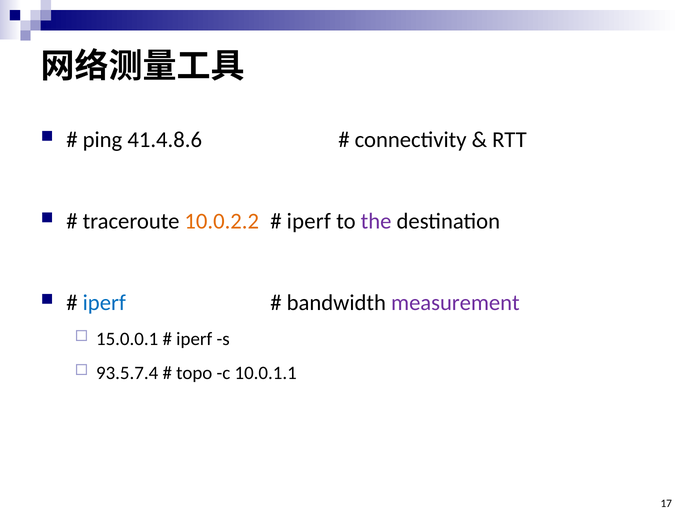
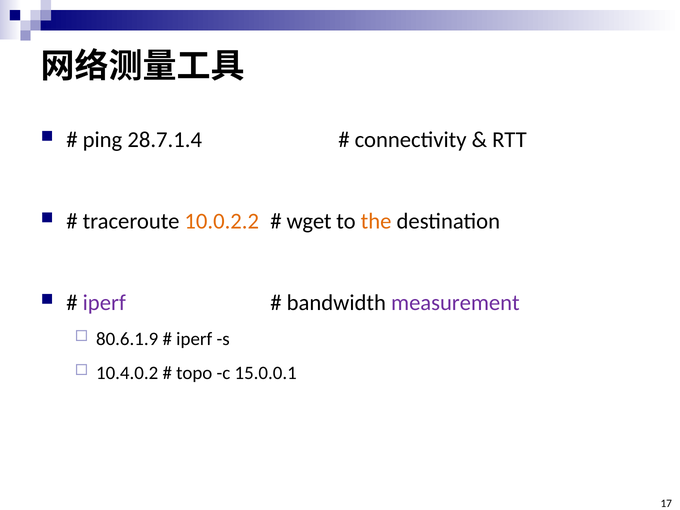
41.4.8.6: 41.4.8.6 -> 28.7.1.4
iperf at (309, 221): iperf -> wget
the colour: purple -> orange
iperf at (104, 303) colour: blue -> purple
15.0.0.1: 15.0.0.1 -> 80.6.1.9
93.5.7.4: 93.5.7.4 -> 10.4.0.2
10.0.1.1: 10.0.1.1 -> 15.0.0.1
